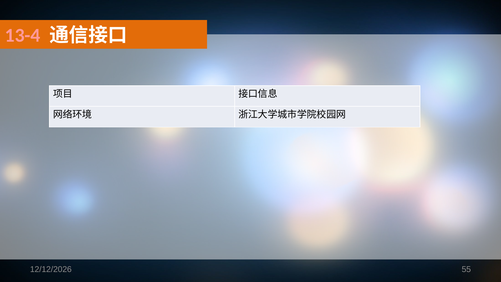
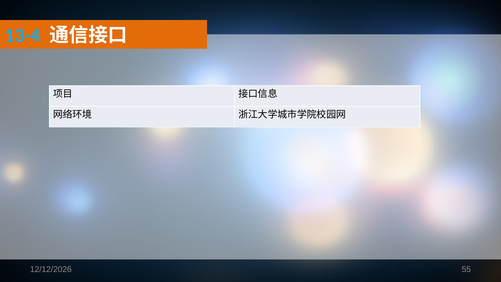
13-4 colour: pink -> light blue
